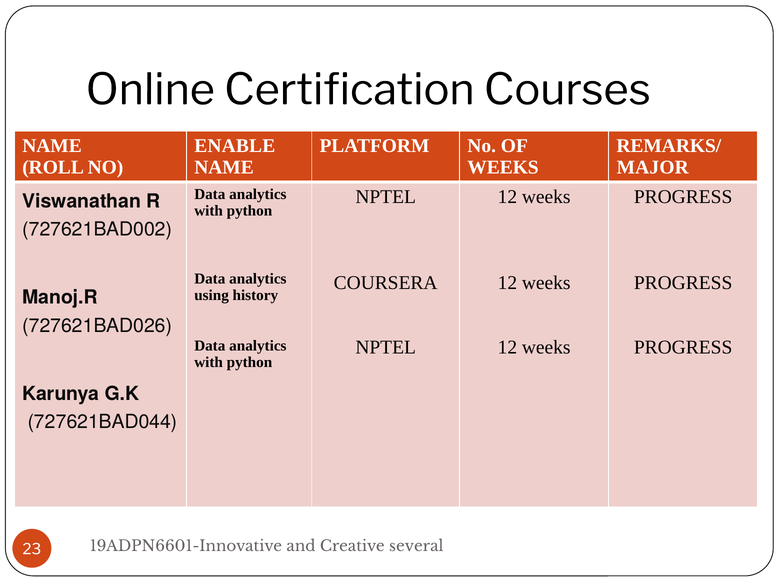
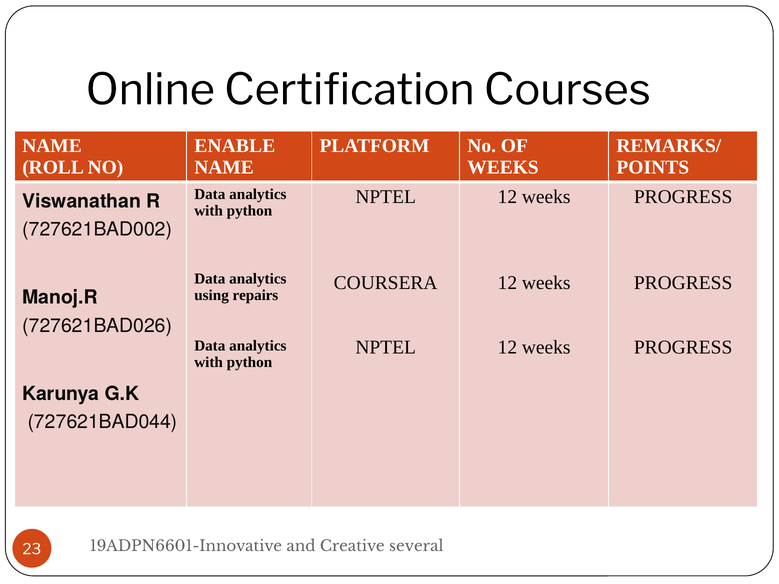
MAJOR: MAJOR -> POINTS
history: history -> repairs
